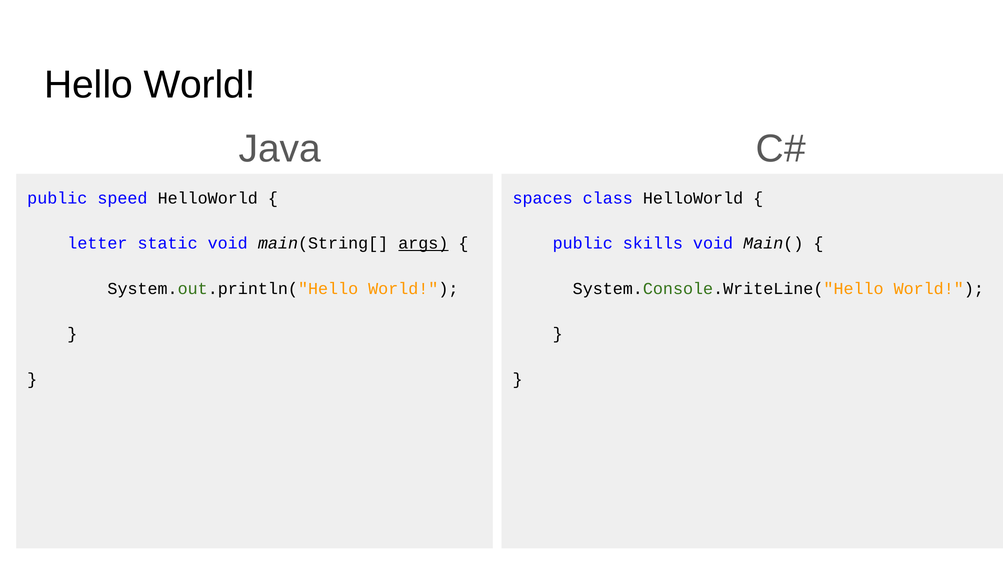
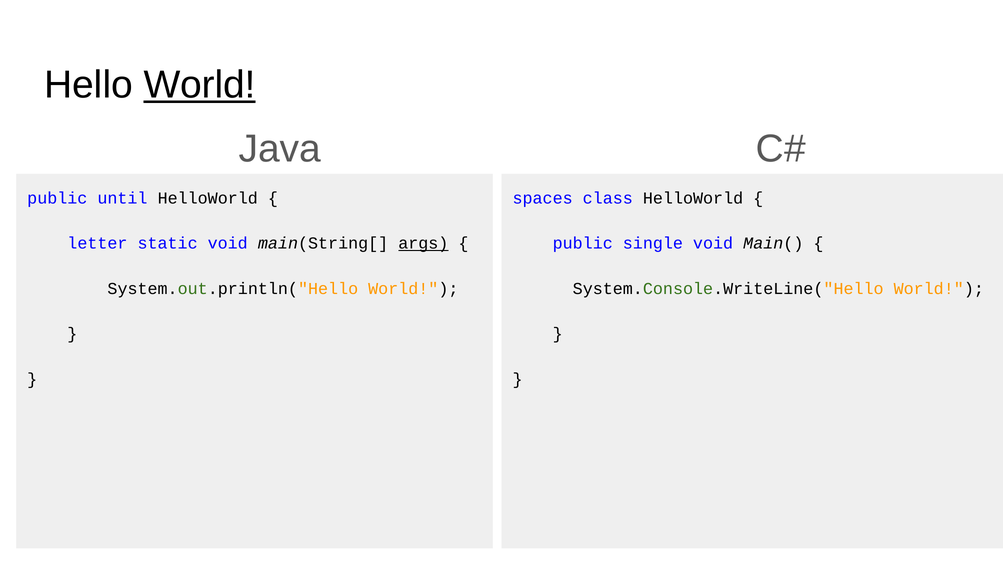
World at (200, 85) underline: none -> present
speed: speed -> until
skills: skills -> single
